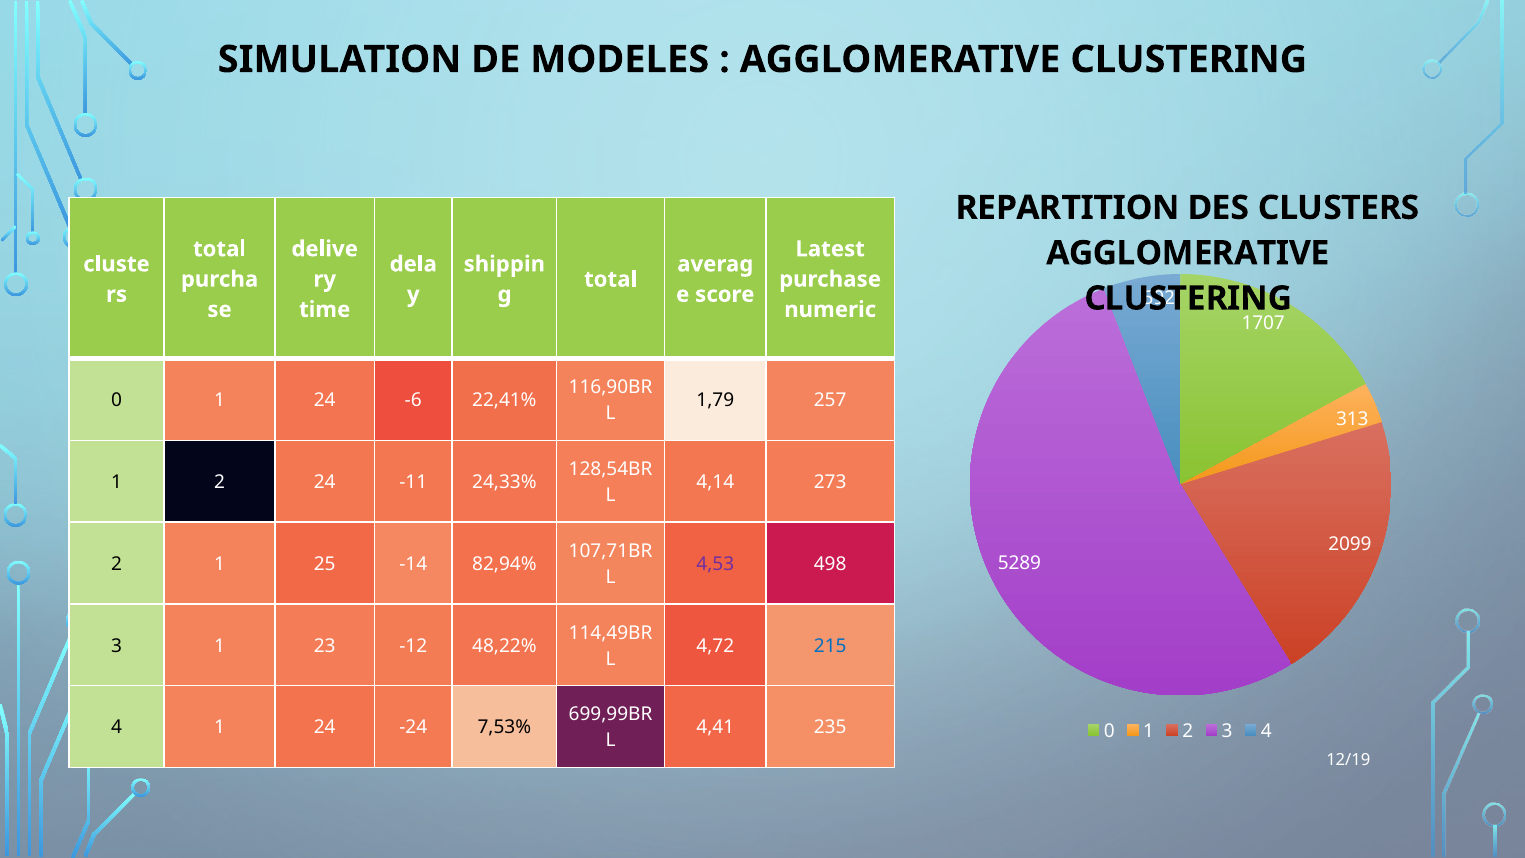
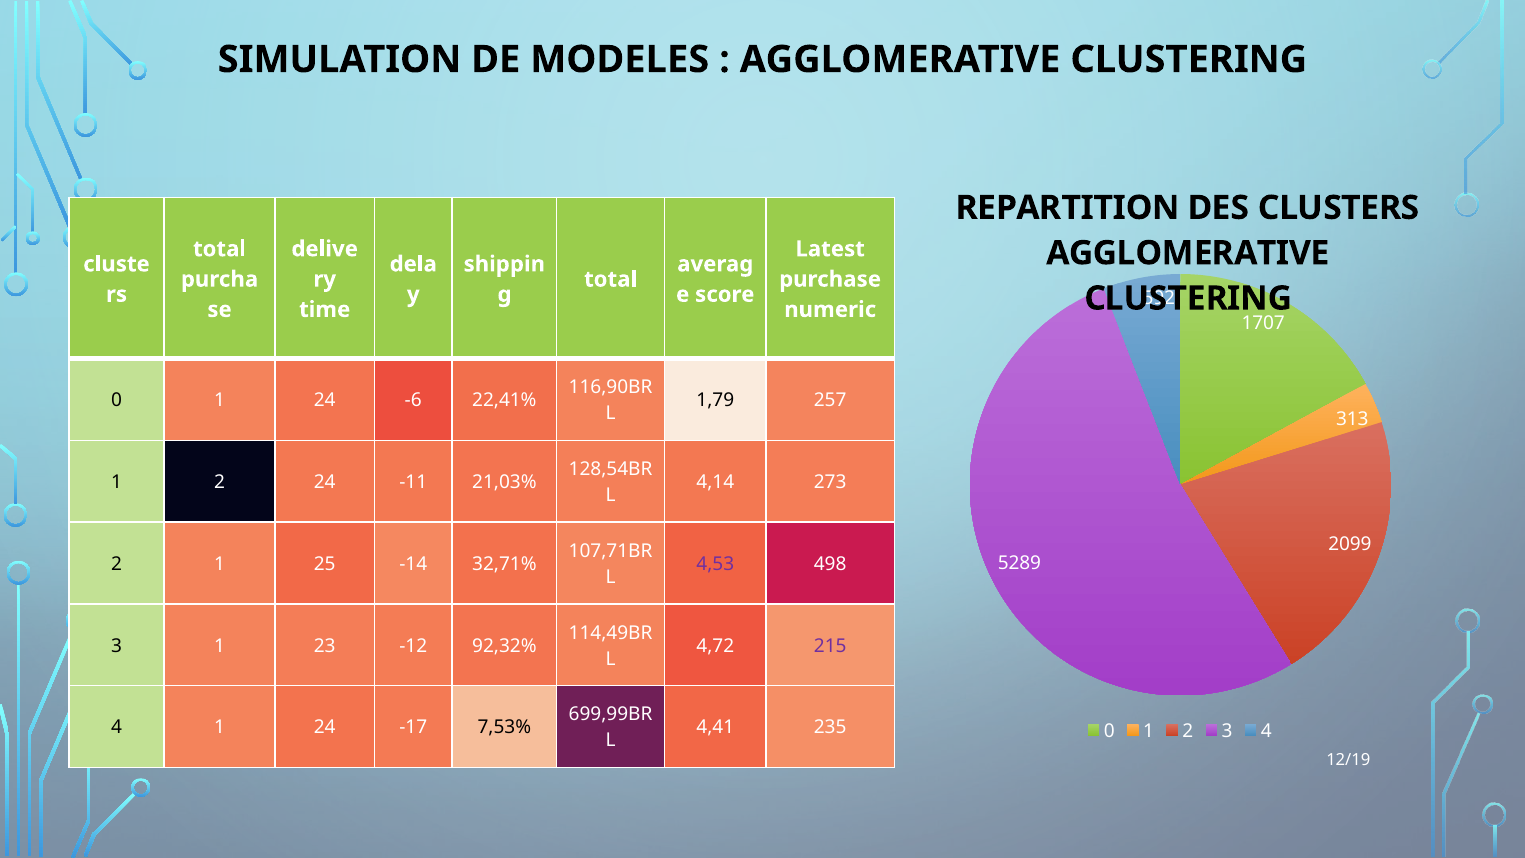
24,33%: 24,33% -> 21,03%
82,94%: 82,94% -> 32,71%
48,22%: 48,22% -> 92,32%
215 colour: blue -> purple
-24: -24 -> -17
